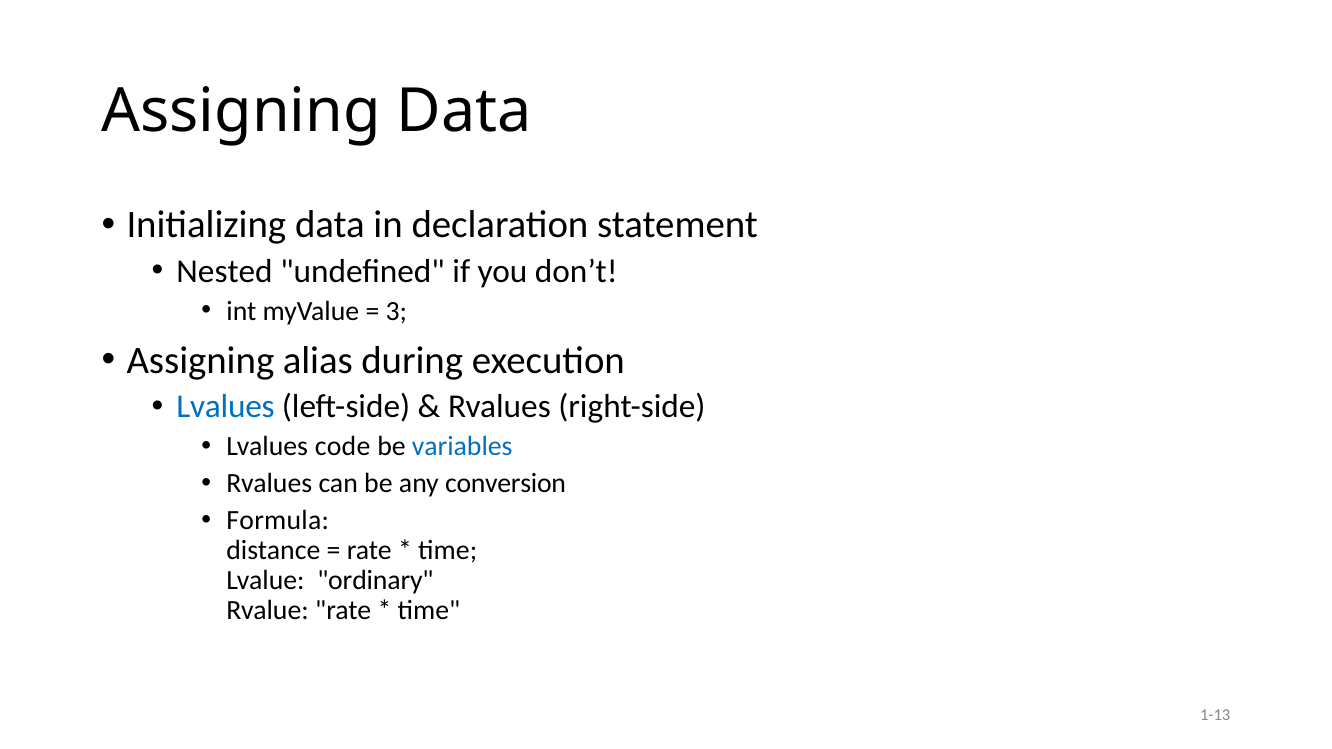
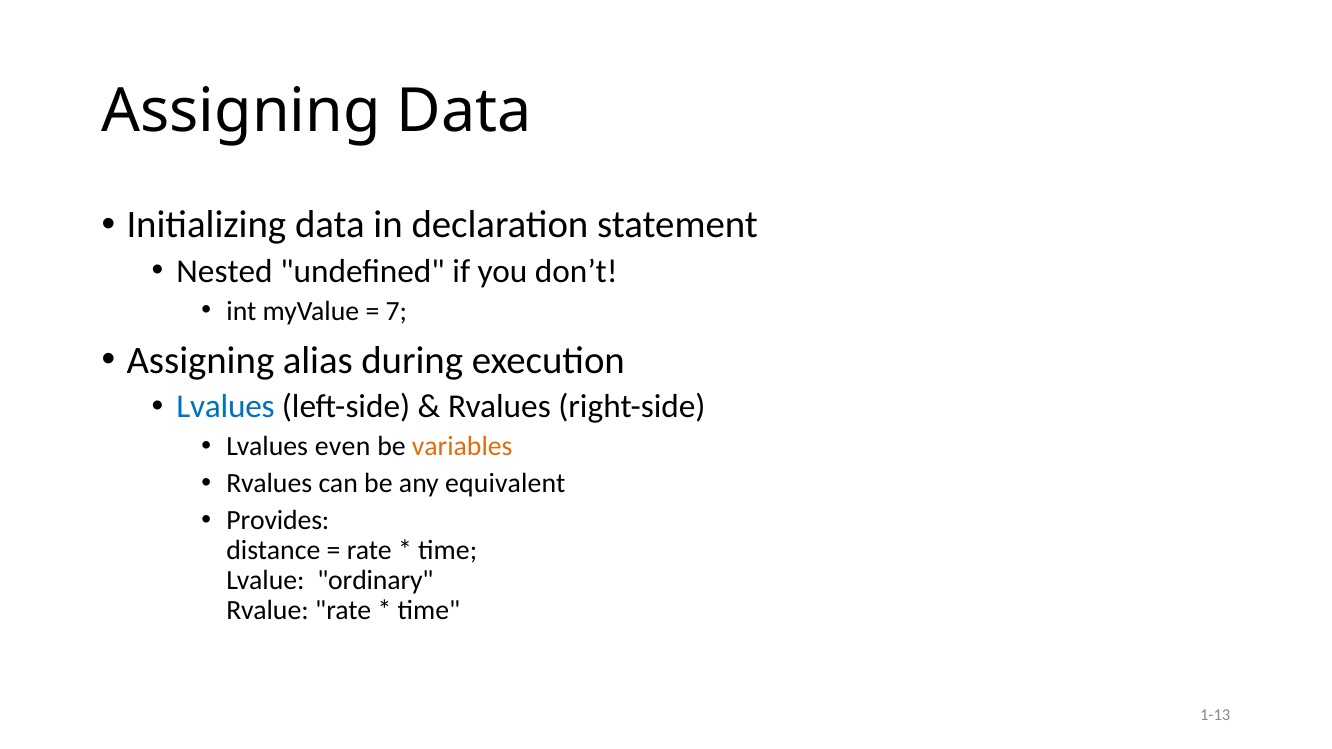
3: 3 -> 7
code: code -> even
variables colour: blue -> orange
conversion: conversion -> equivalent
Formula: Formula -> Provides
